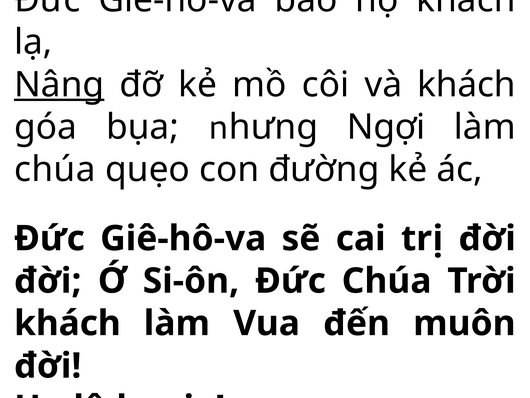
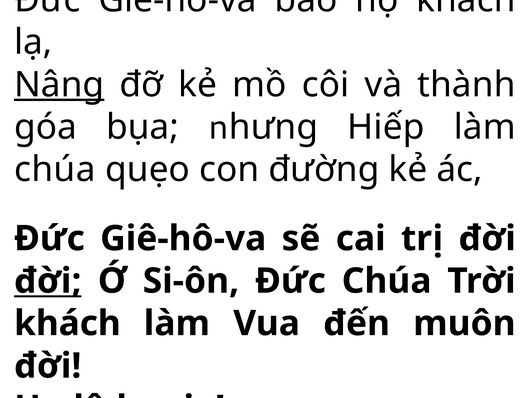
và khách: khách -> thành
Ngợi: Ngợi -> Hiếp
đời at (48, 281) underline: none -> present
